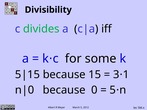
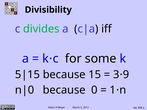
1: 1 -> 9
5 at (113, 90): 5 -> 1
